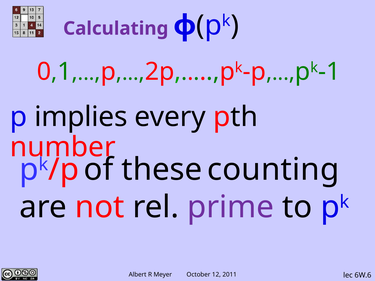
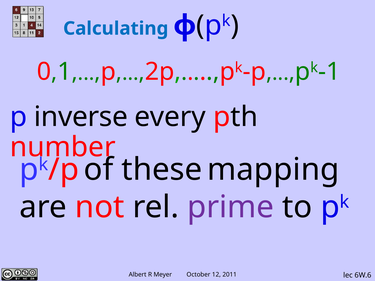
Calculating colour: purple -> blue
implies: implies -> inverse
counting: counting -> mapping
